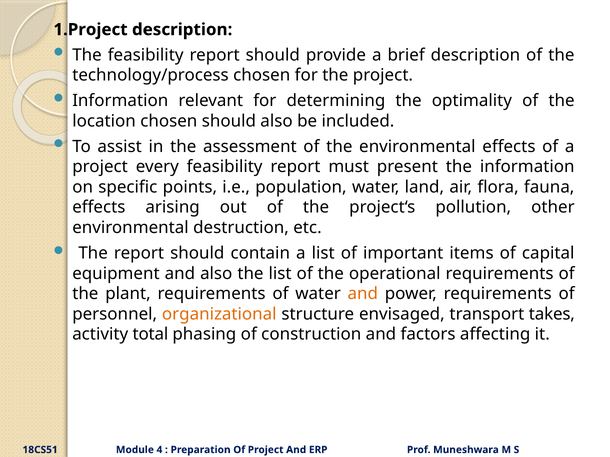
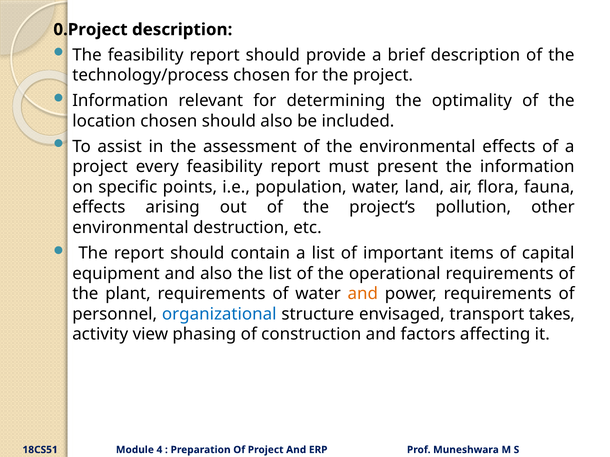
1.Project: 1.Project -> 0.Project
organizational colour: orange -> blue
total: total -> view
